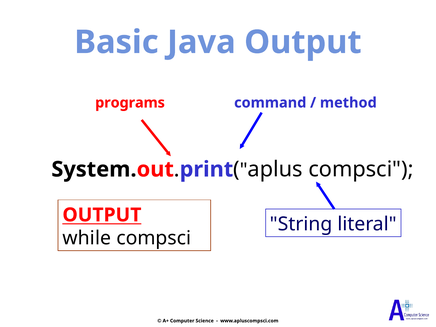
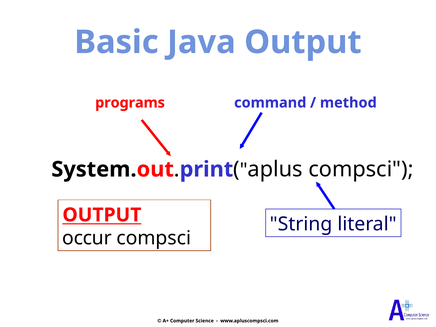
while: while -> occur
